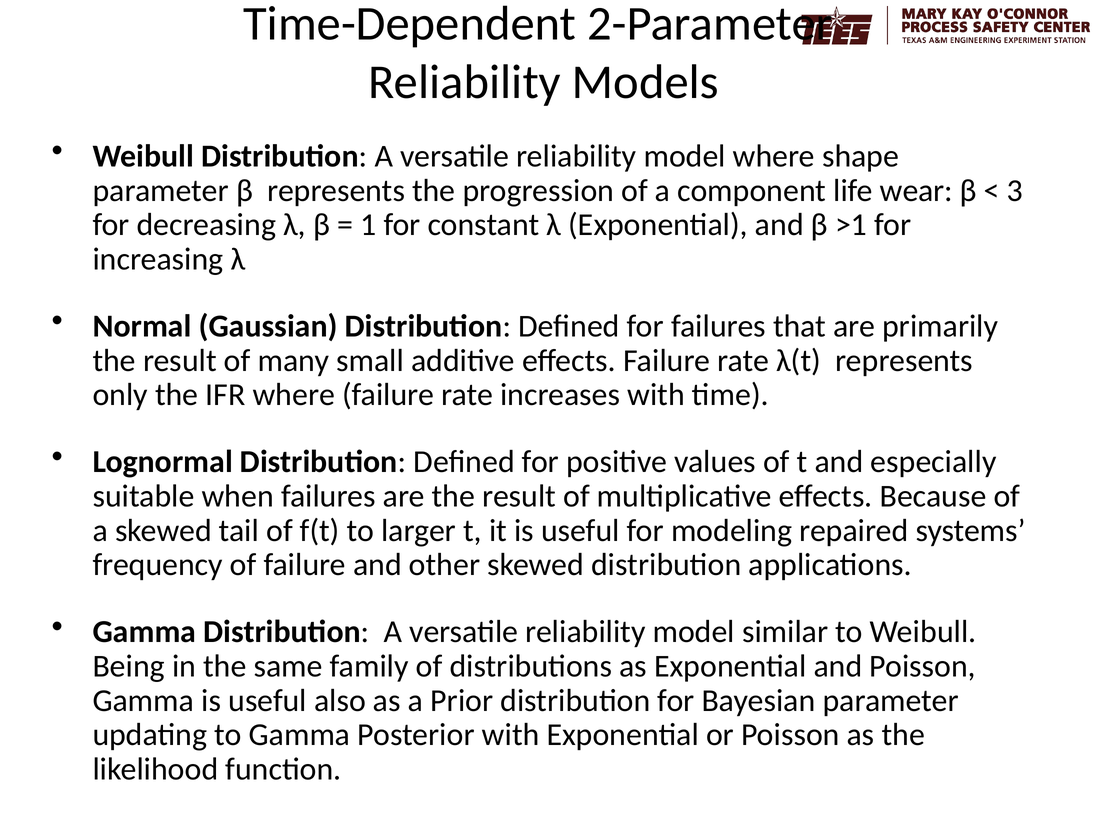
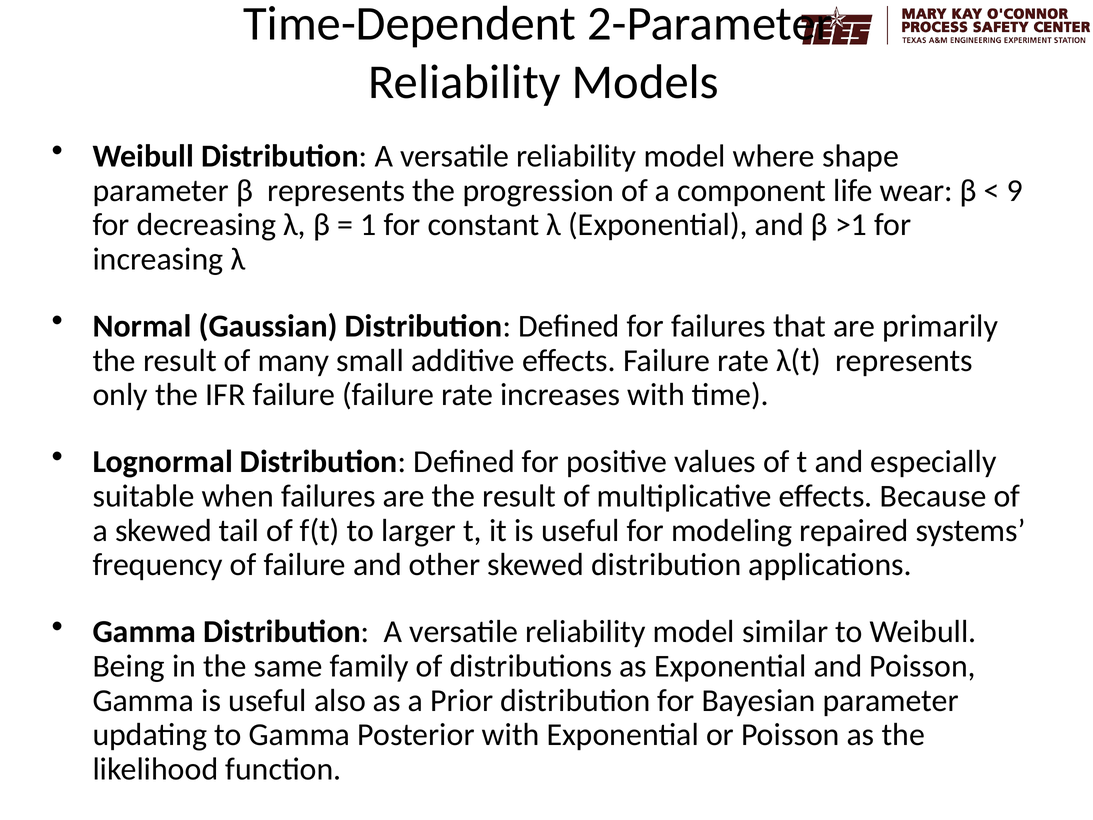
3: 3 -> 9
IFR where: where -> failure
